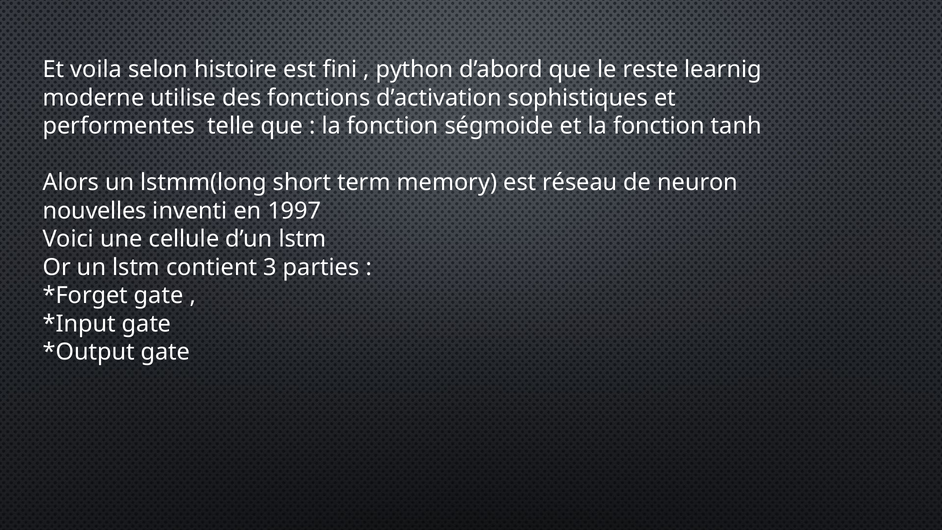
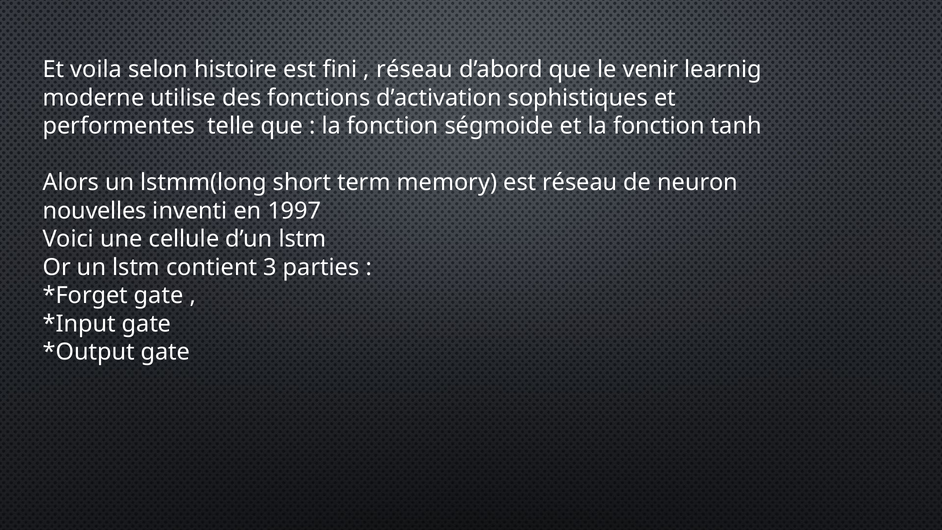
python at (415, 69): python -> réseau
reste: reste -> venir
